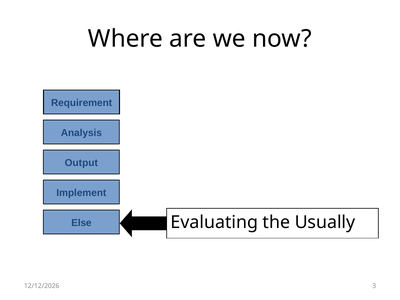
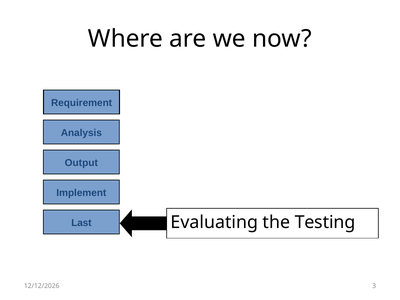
Else: Else -> Last
Usually: Usually -> Testing
